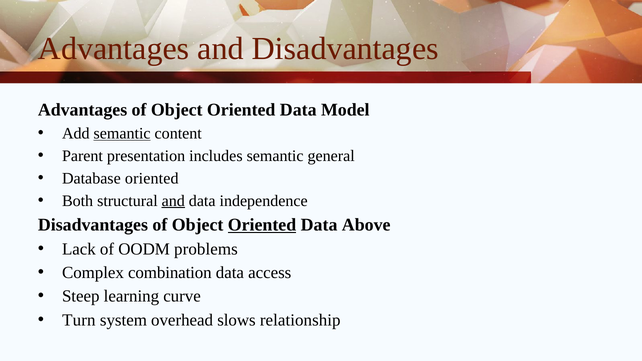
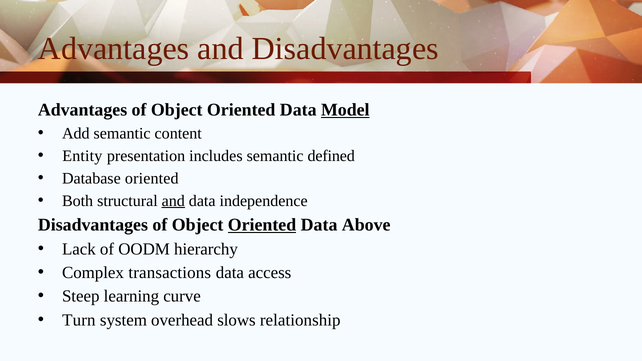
Model underline: none -> present
semantic at (122, 133) underline: present -> none
Parent: Parent -> Entity
general: general -> defined
problems: problems -> hierarchy
combination: combination -> transactions
